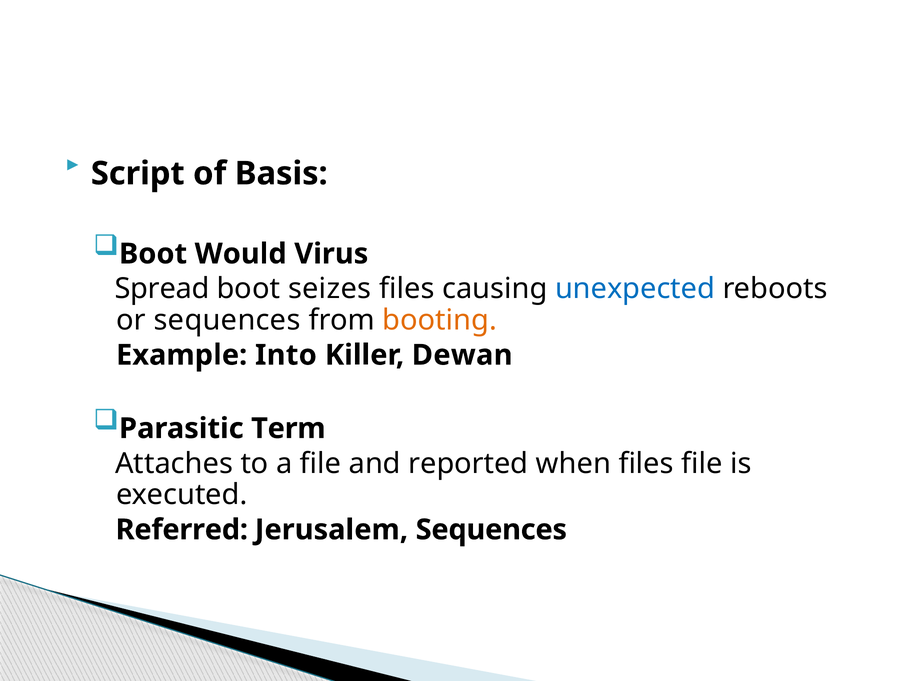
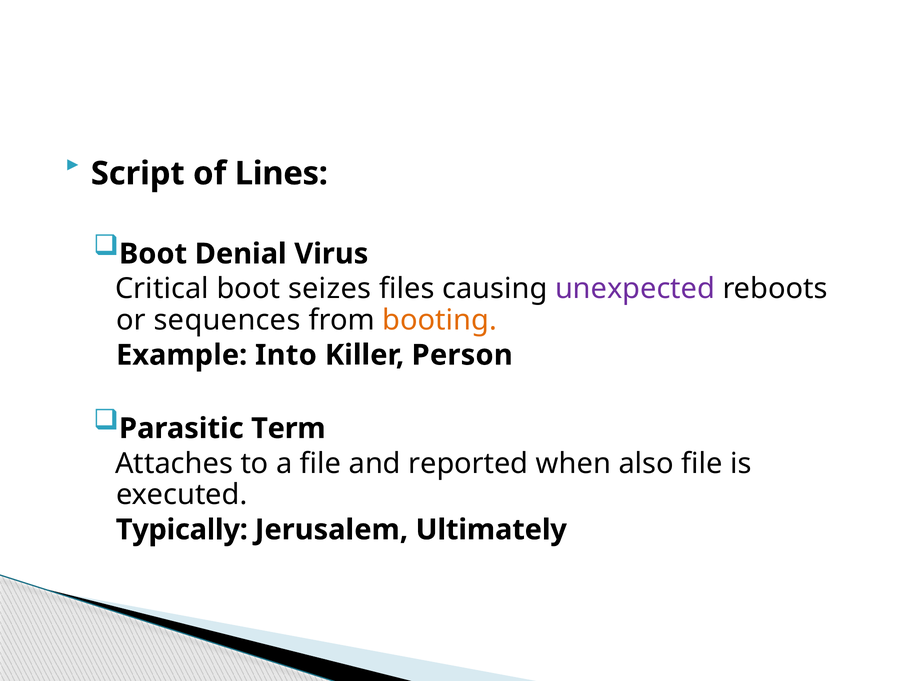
Basis: Basis -> Lines
Would: Would -> Denial
Spread: Spread -> Critical
unexpected colour: blue -> purple
Dewan: Dewan -> Person
when files: files -> also
Referred: Referred -> Typically
Jerusalem Sequences: Sequences -> Ultimately
